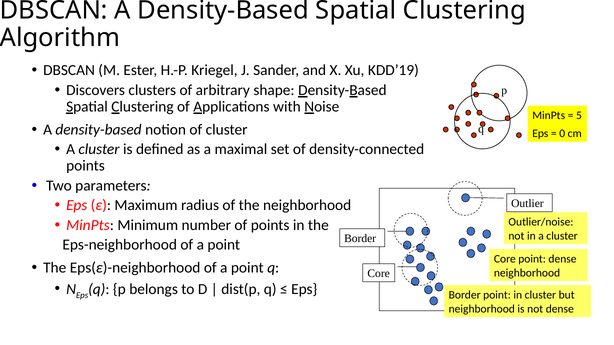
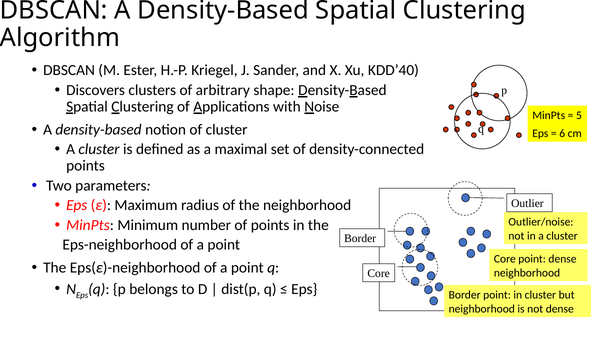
KDD’19: KDD’19 -> KDD’40
0: 0 -> 6
